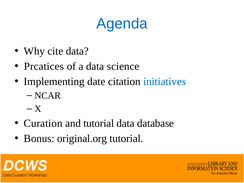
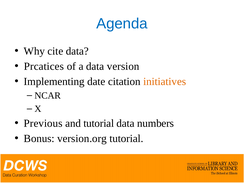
science: science -> version
initiatives colour: blue -> orange
Curation: Curation -> Previous
database: database -> numbers
original.org: original.org -> version.org
